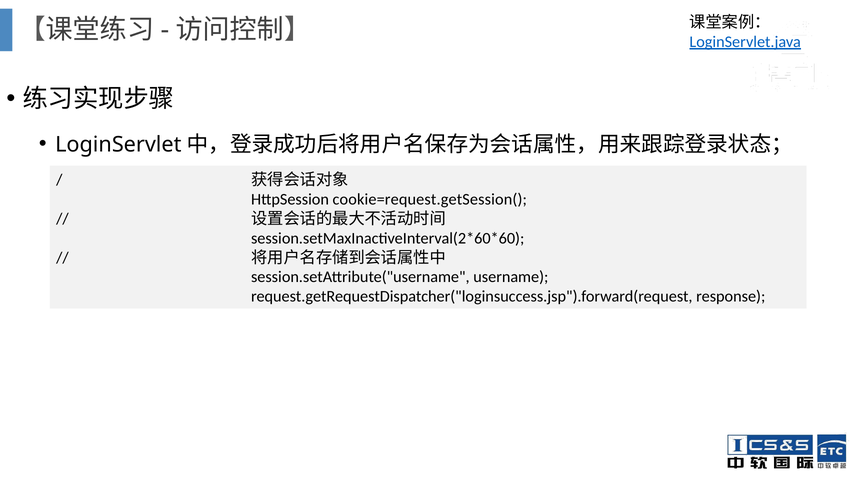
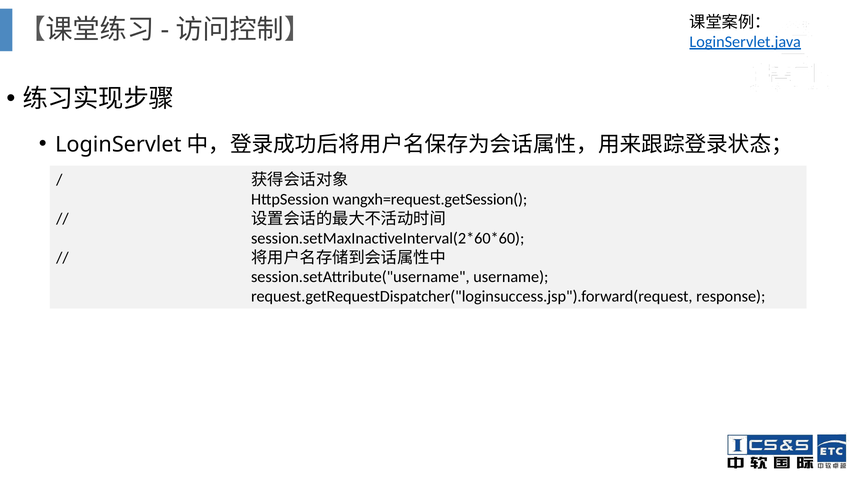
cookie=request.getSession(: cookie=request.getSession( -> wangxh=request.getSession(
